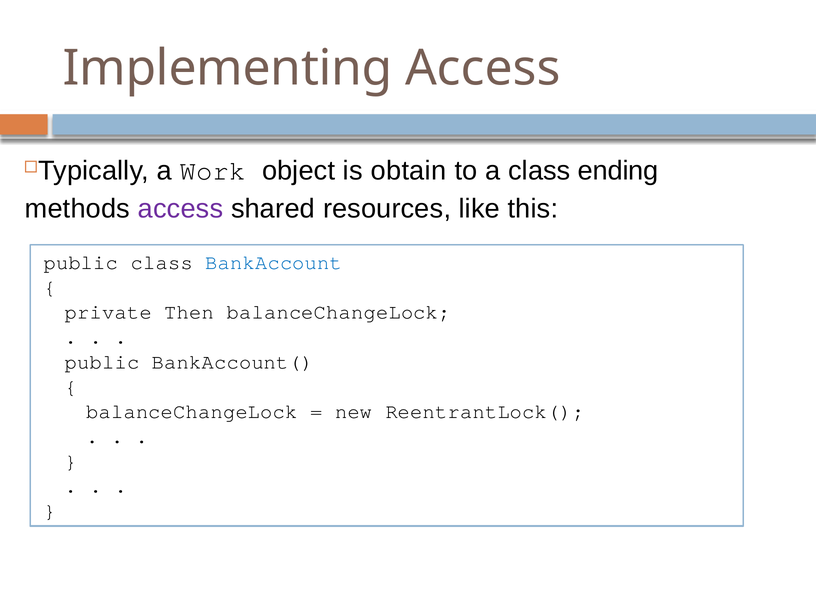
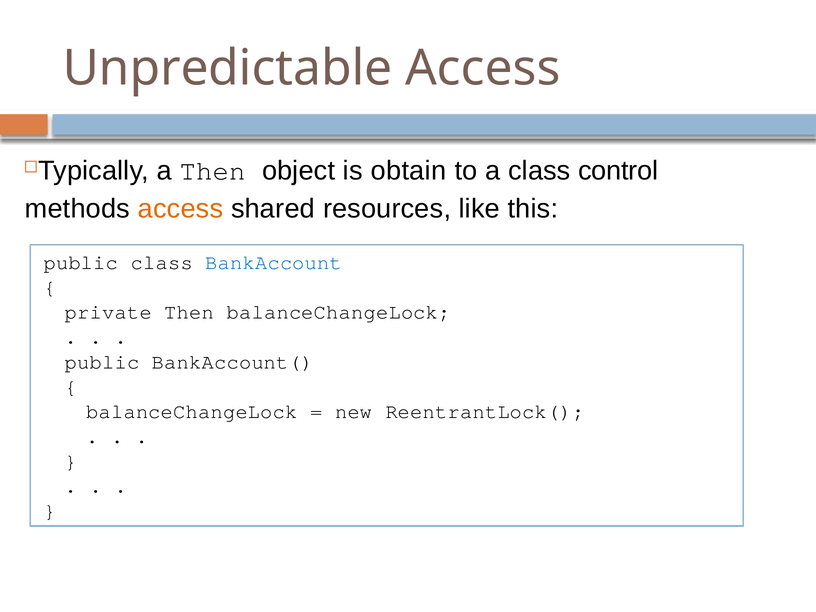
Implementing: Implementing -> Unpredictable
a Work: Work -> Then
ending: ending -> control
access at (180, 209) colour: purple -> orange
